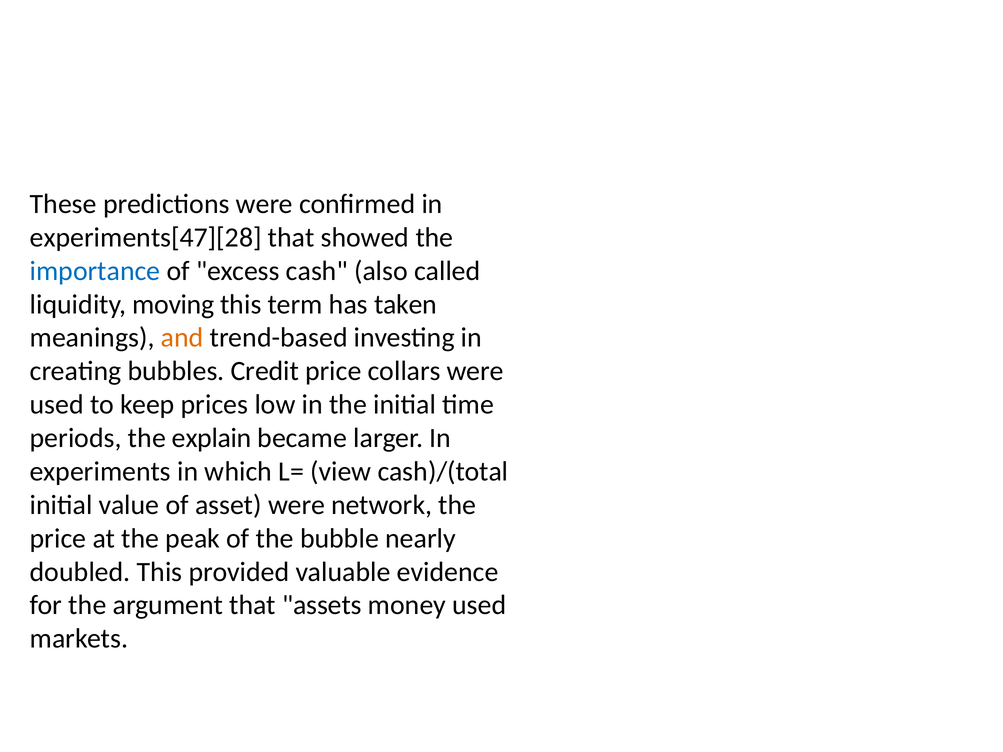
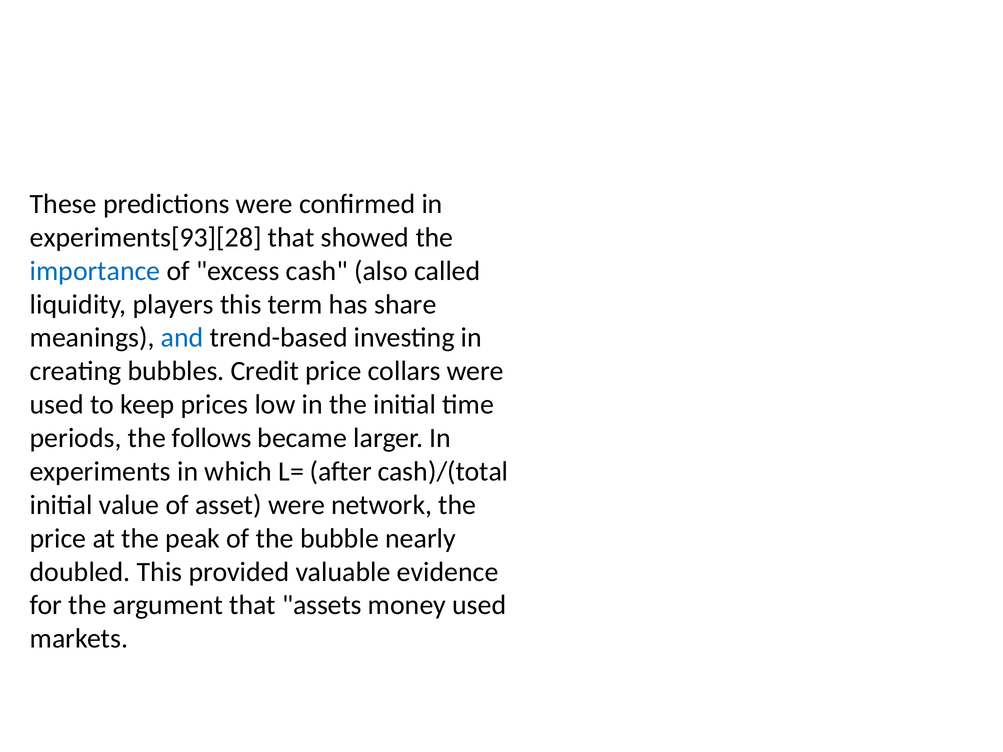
experiments[47][28: experiments[47][28 -> experiments[93][28
moving: moving -> players
taken: taken -> share
and colour: orange -> blue
explain: explain -> follows
view: view -> after
